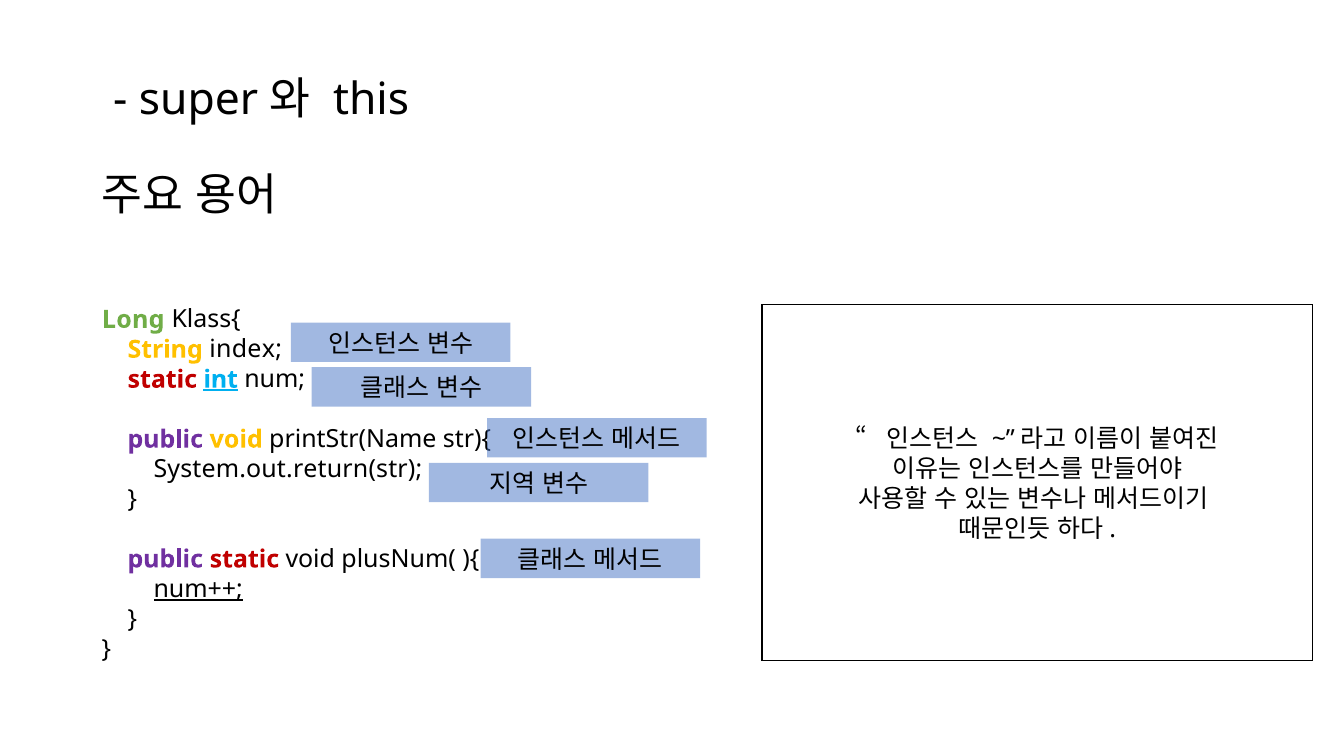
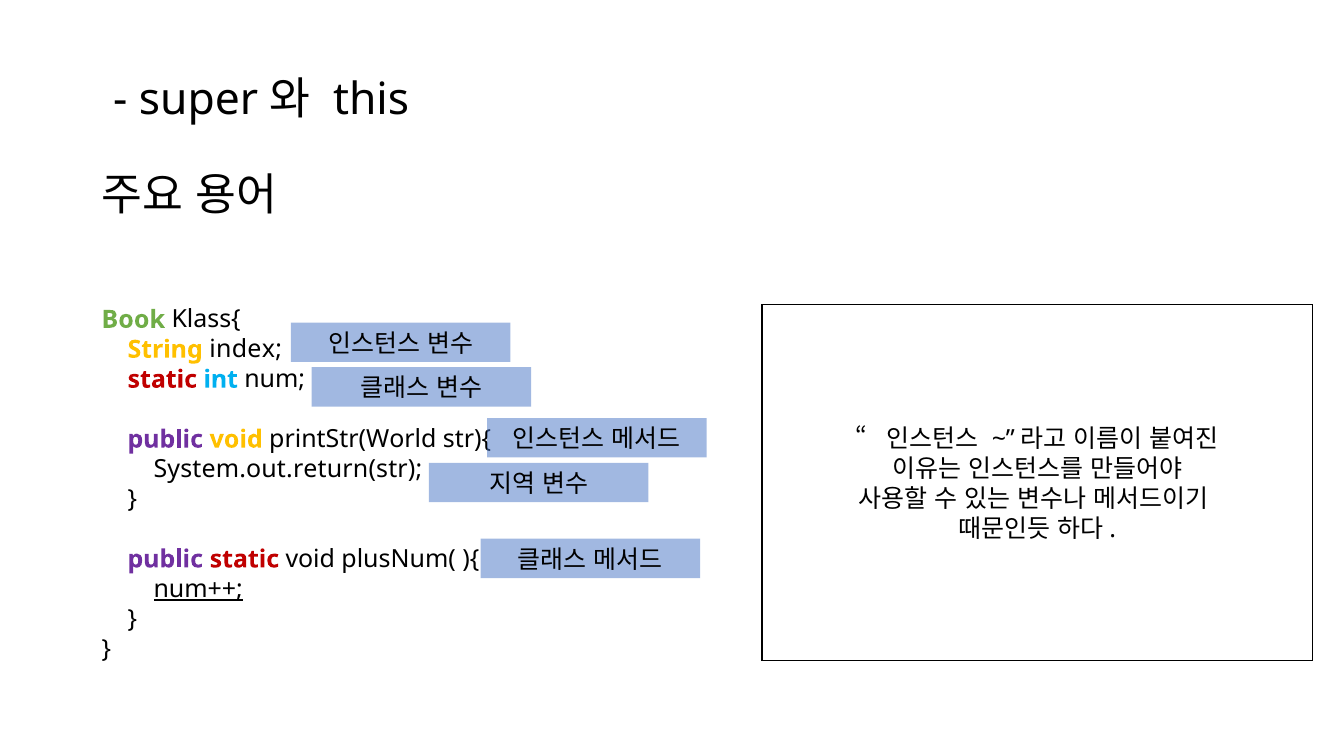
Long: Long -> Book
int underline: present -> none
printStr(Name: printStr(Name -> printStr(World
